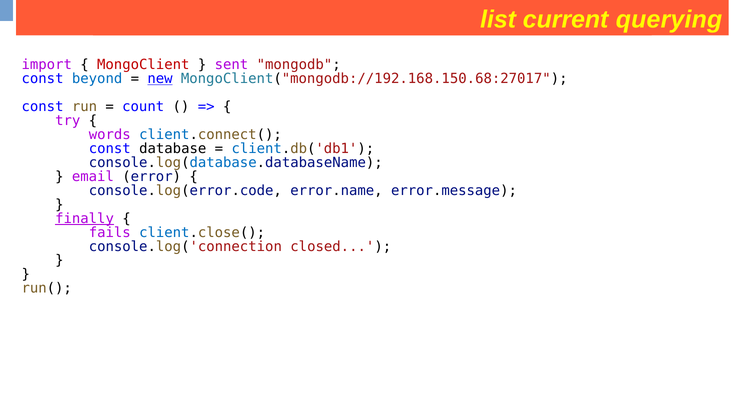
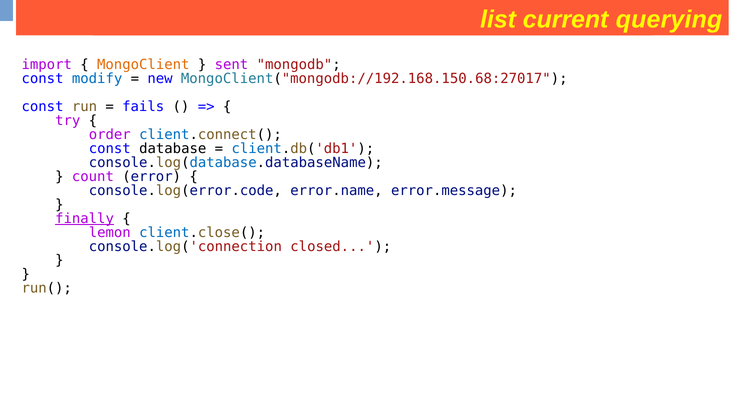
MongoClient colour: red -> orange
beyond: beyond -> modify
new underline: present -> none
count: count -> fails
words: words -> order
email: email -> count
fails: fails -> lemon
